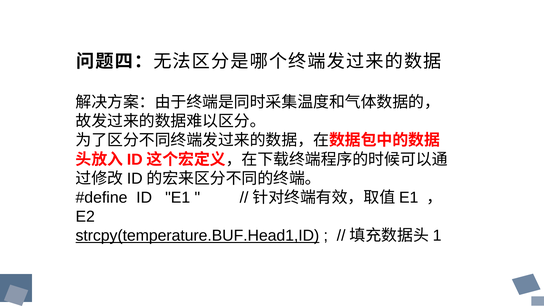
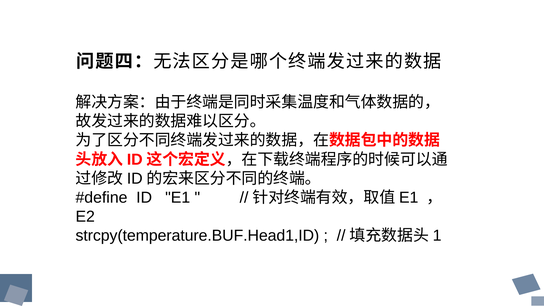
strcpy(temperature.BUF.Head1,ID underline: present -> none
